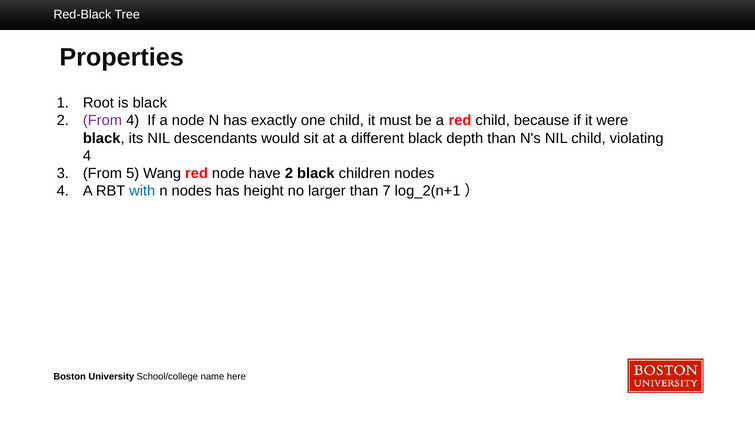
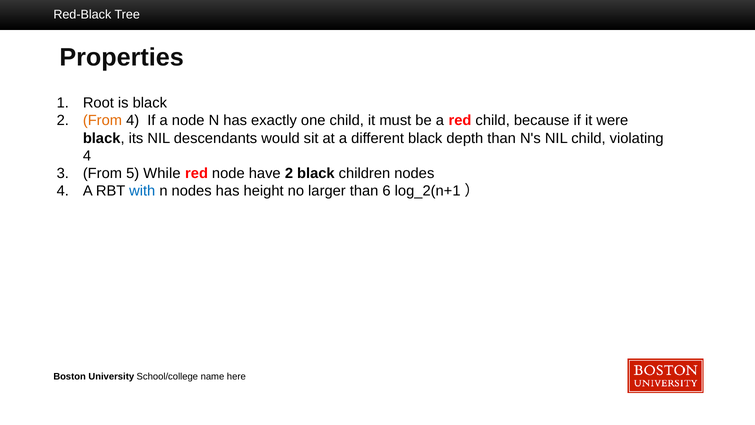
From at (102, 121) colour: purple -> orange
Wang: Wang -> While
7: 7 -> 6
